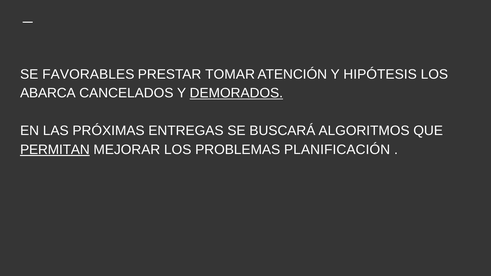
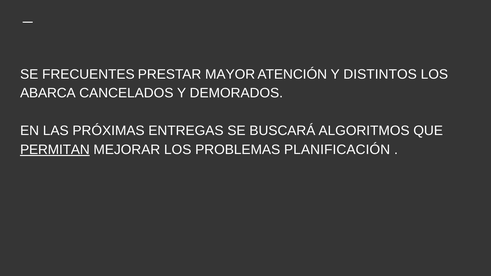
FAVORABLES: FAVORABLES -> FRECUENTES
TOMAR: TOMAR -> MAYOR
HIPÓTESIS: HIPÓTESIS -> DISTINTOS
DEMORADOS underline: present -> none
